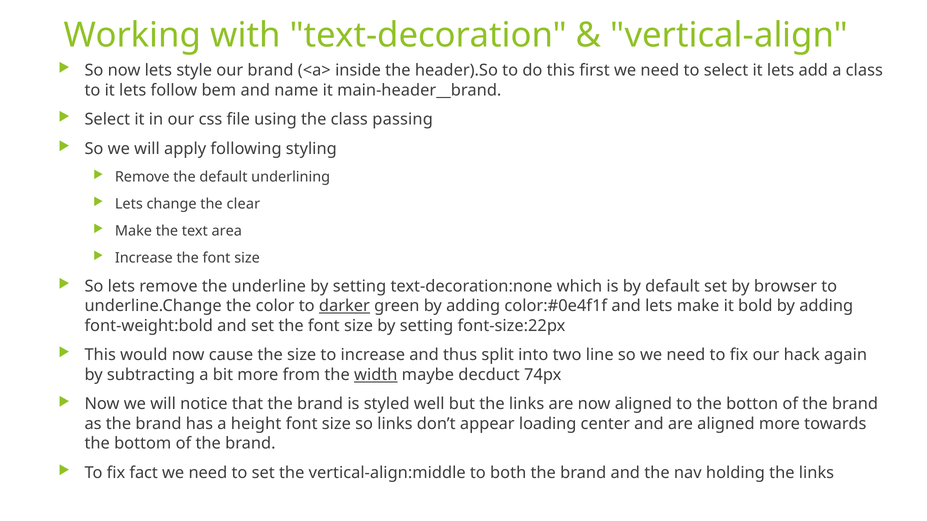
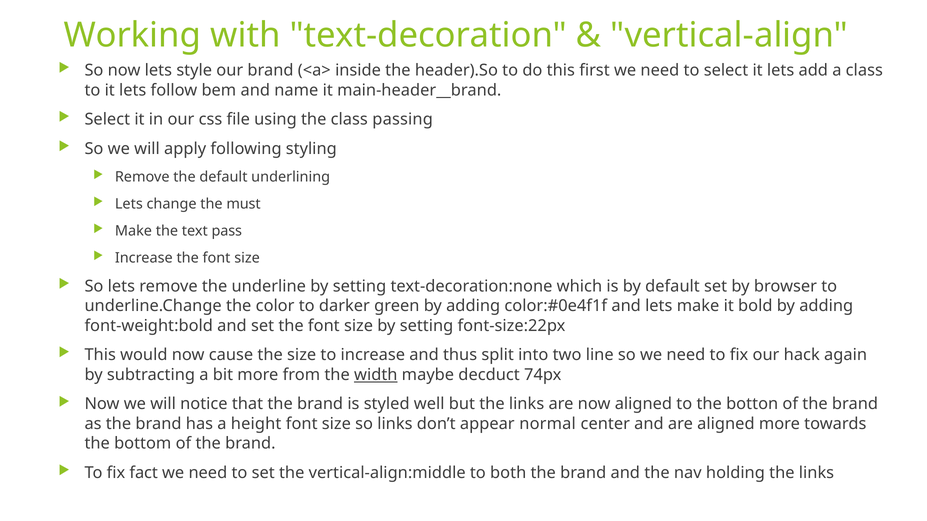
clear: clear -> must
area: area -> pass
darker underline: present -> none
loading: loading -> normal
